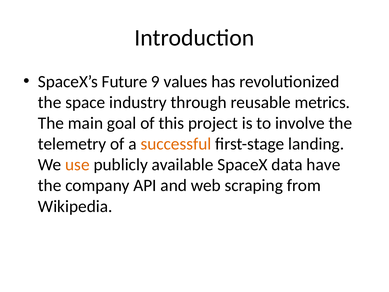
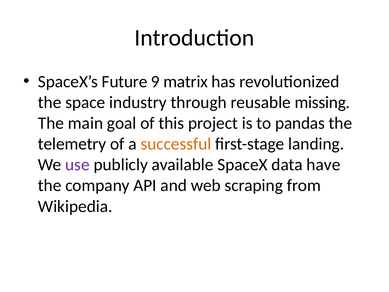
values: values -> matrix
metrics: metrics -> missing
involve: involve -> pandas
use colour: orange -> purple
